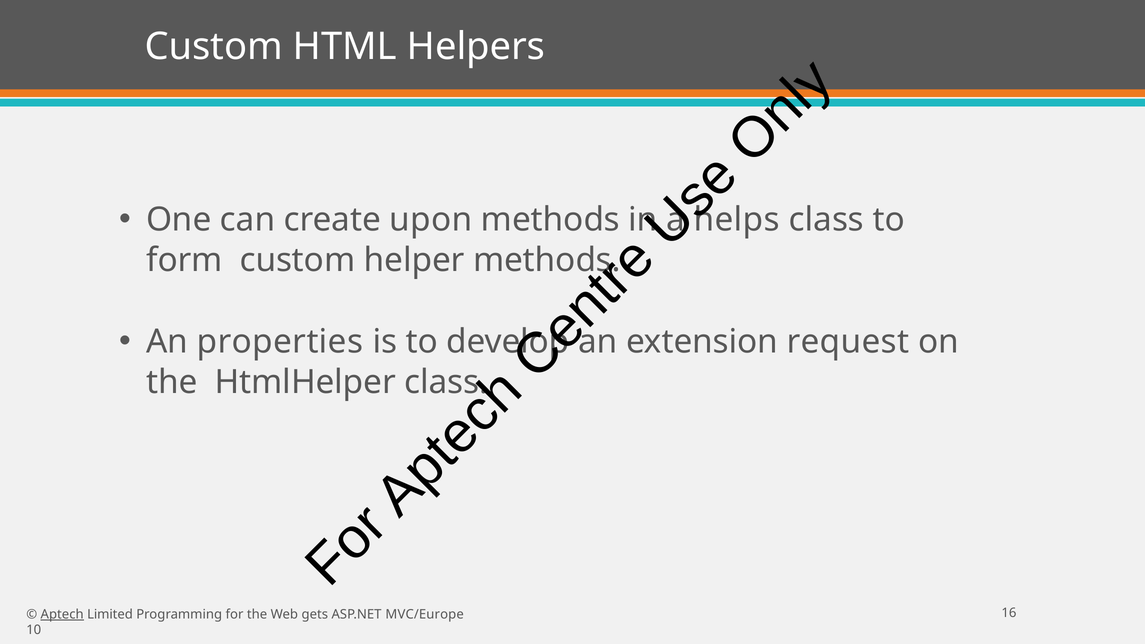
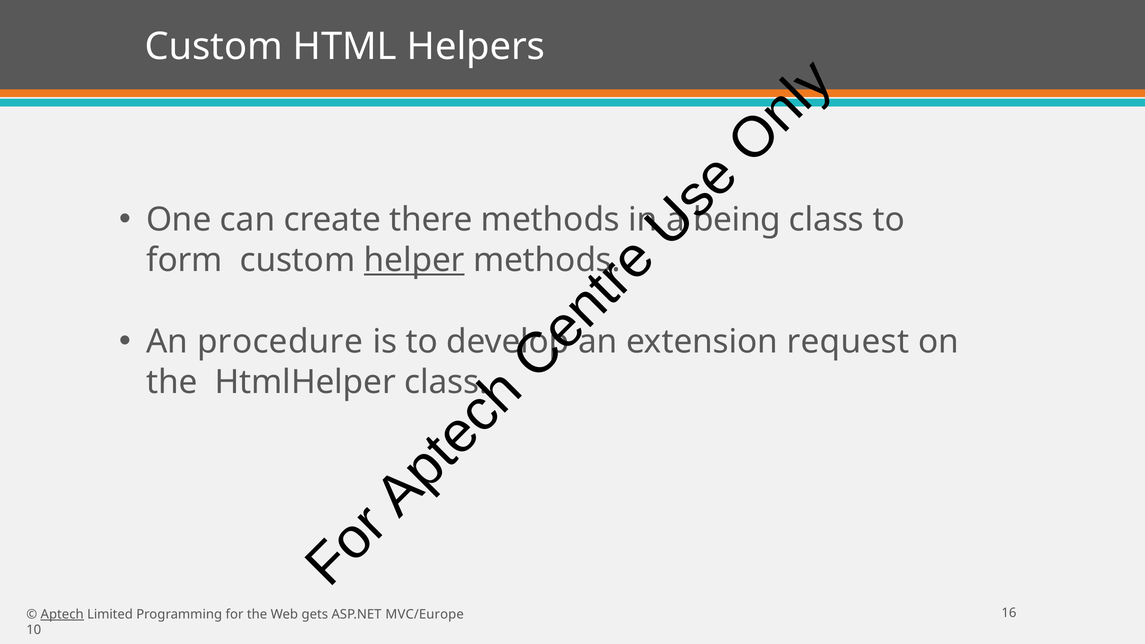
upon: upon -> there
helps: helps -> being
helper underline: none -> present
properties: properties -> procedure
